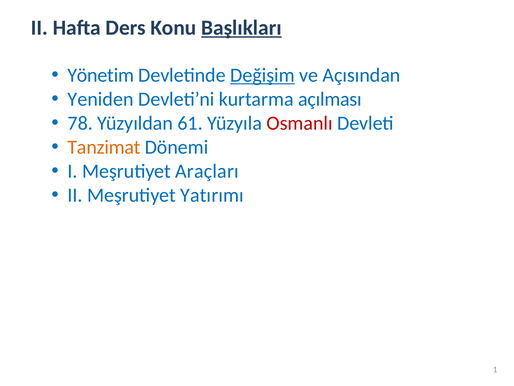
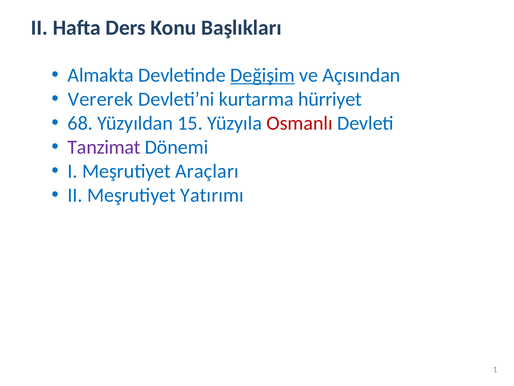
Başlıkları underline: present -> none
Yönetim: Yönetim -> Almakta
Yeniden: Yeniden -> Vererek
açılması: açılması -> hürriyet
78: 78 -> 68
61: 61 -> 15
Tanzimat colour: orange -> purple
